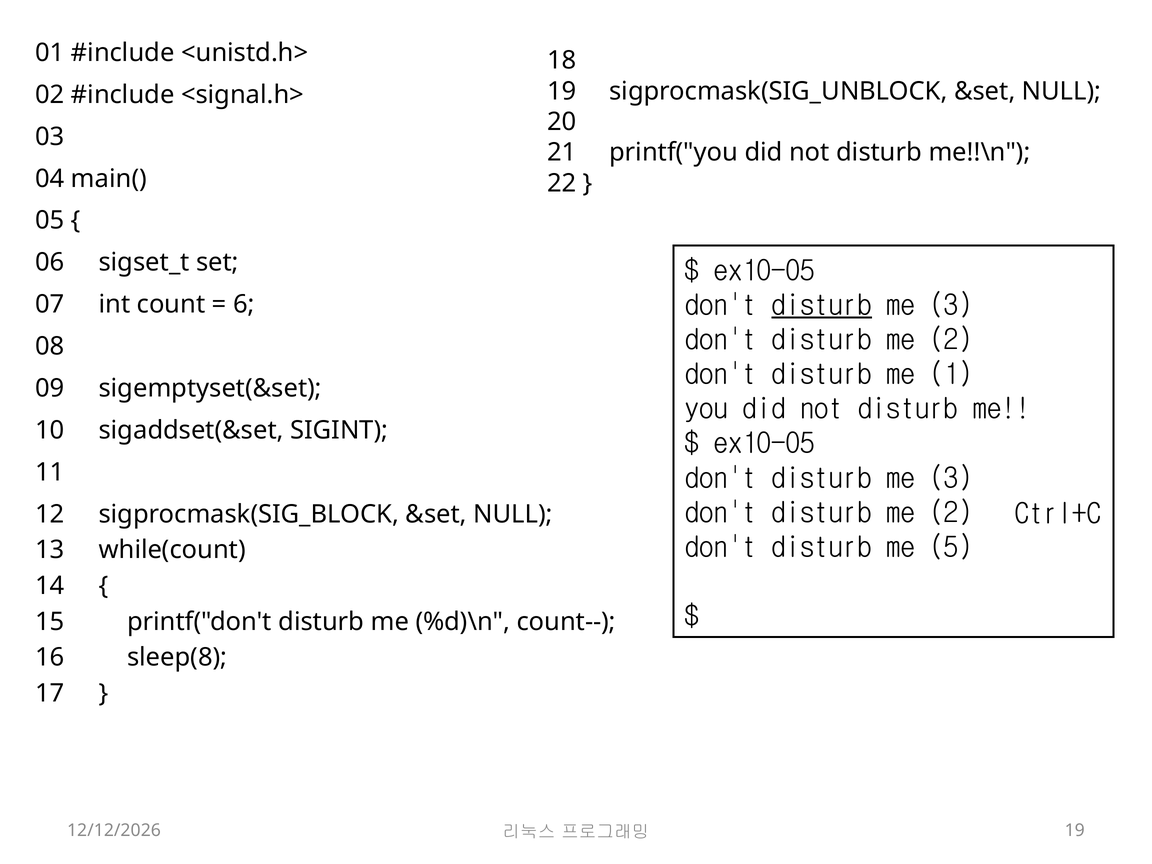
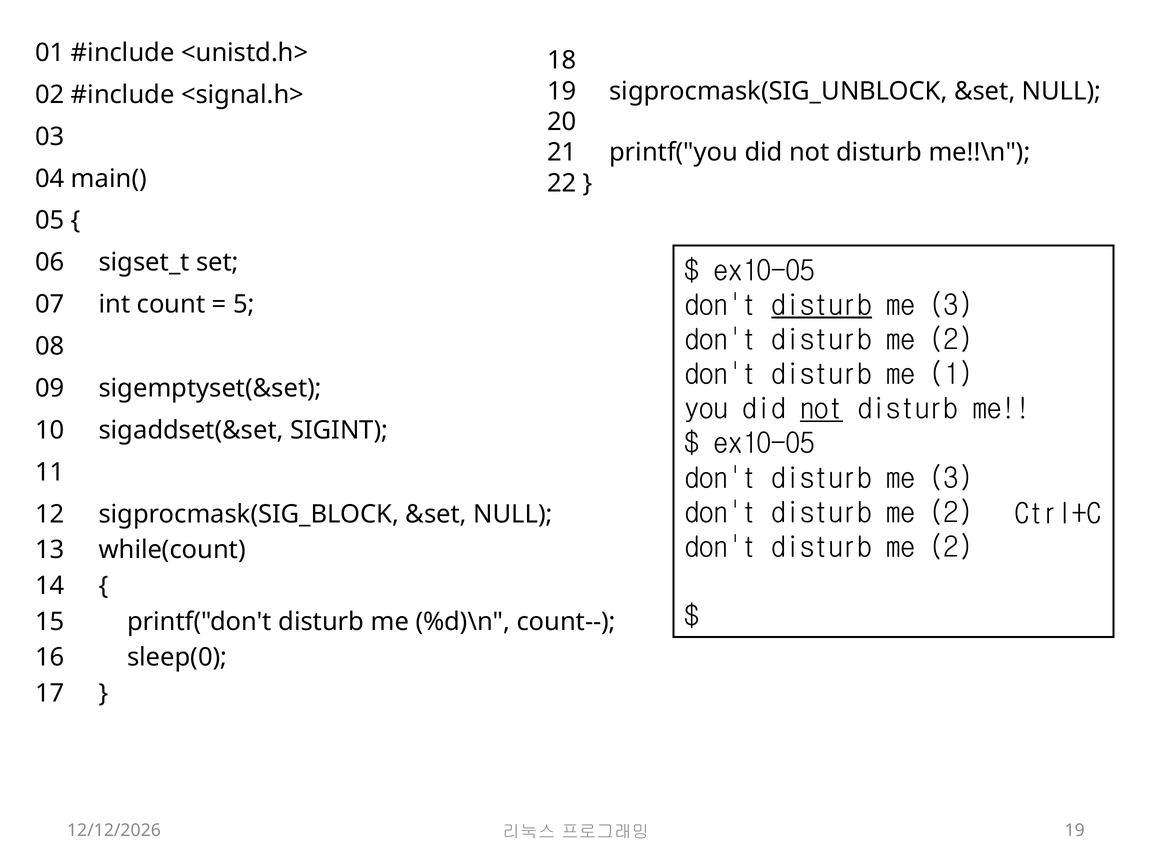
6: 6 -> 5
not at (822, 409) underline: none -> present
5 at (951, 547): 5 -> 2
sleep(8: sleep(8 -> sleep(0
